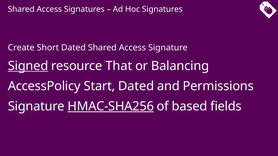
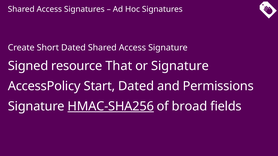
Signed underline: present -> none
or Balancing: Balancing -> Signature
based: based -> broad
